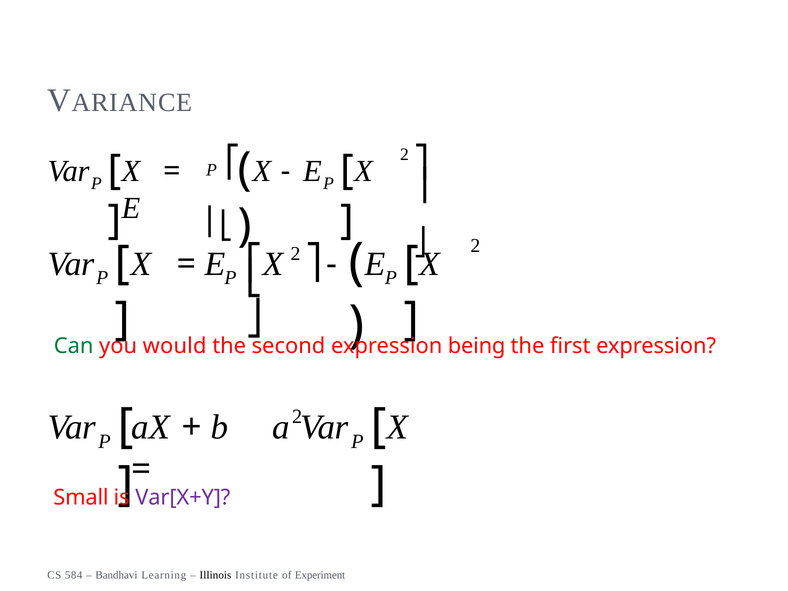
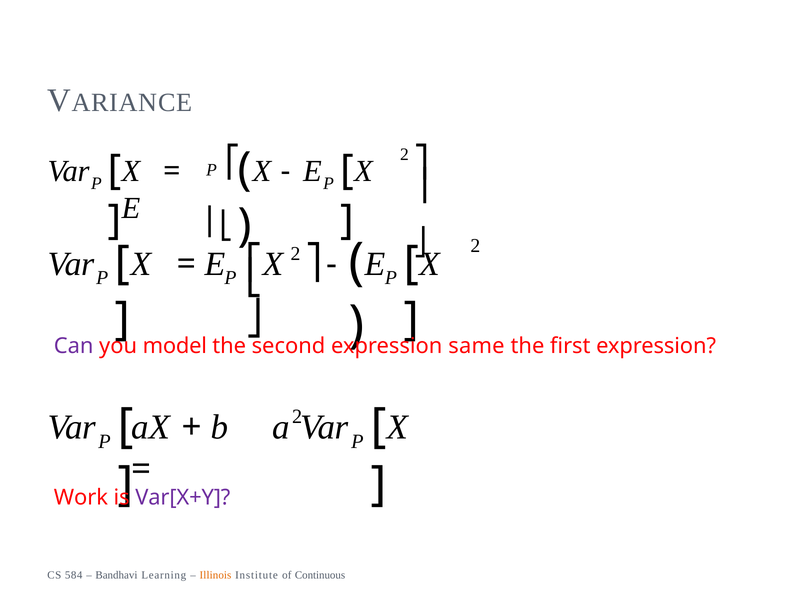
Can colour: green -> purple
would: would -> model
being: being -> same
Small: Small -> Work
Illinois colour: black -> orange
Experiment: Experiment -> Continuous
